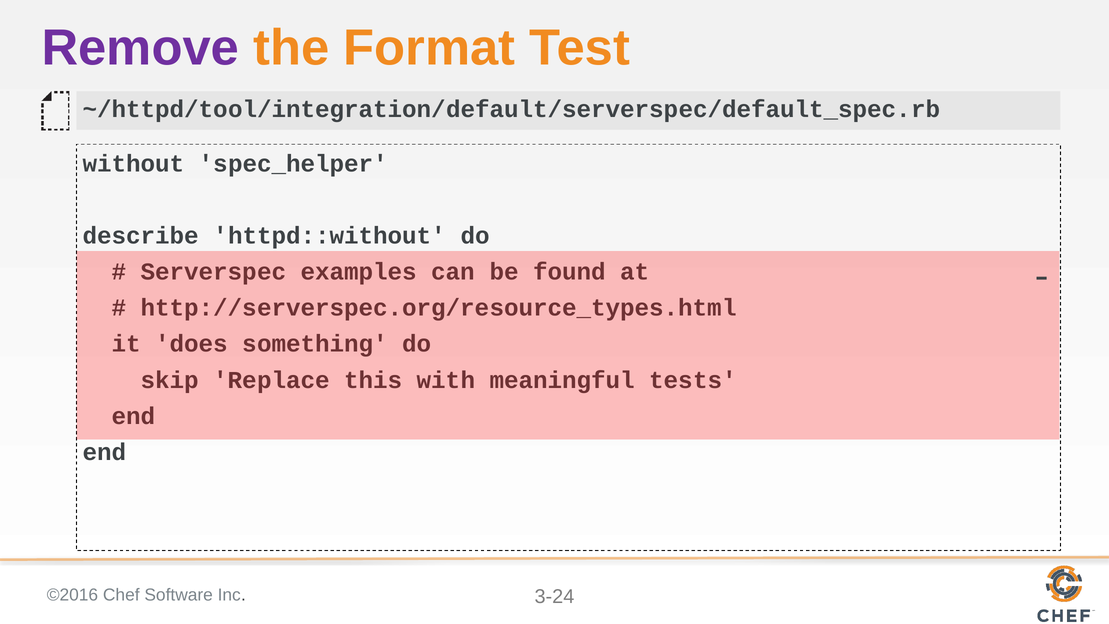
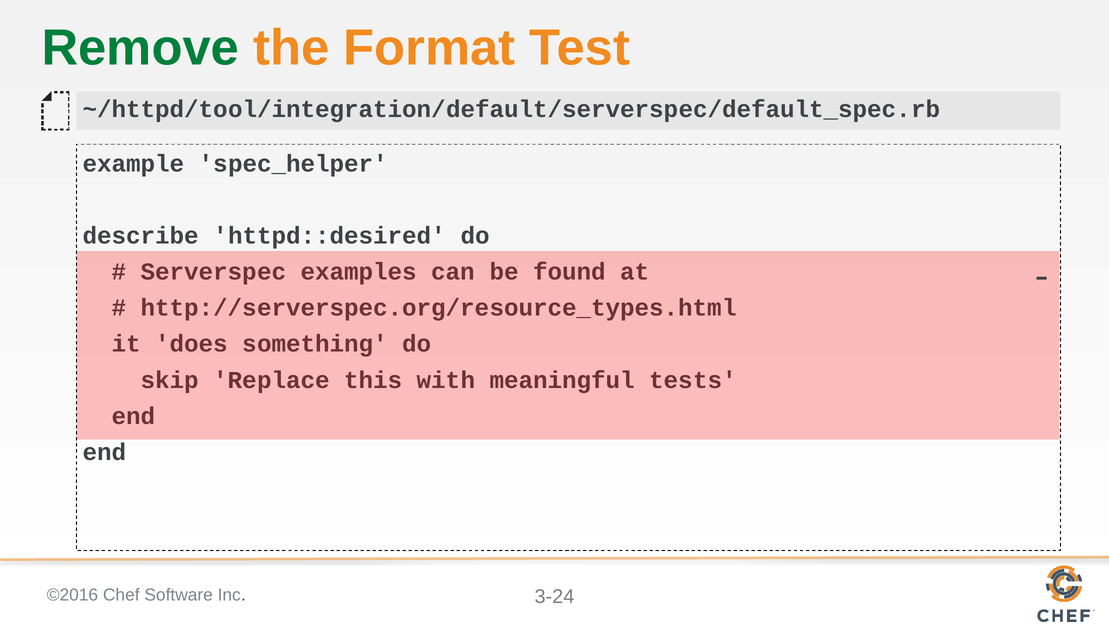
Remove colour: purple -> green
without: without -> example
httpd::without: httpd::without -> httpd::desired
